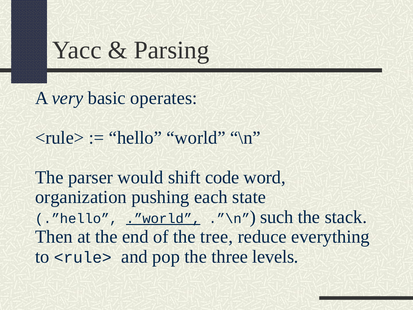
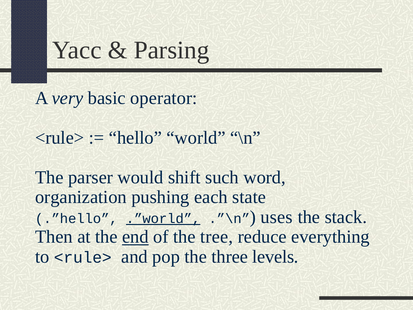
operates: operates -> operator
code: code -> such
such: such -> uses
end underline: none -> present
